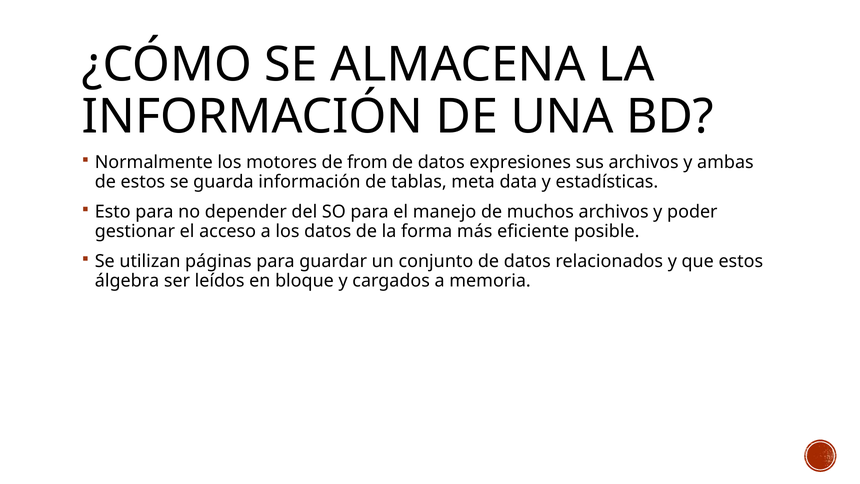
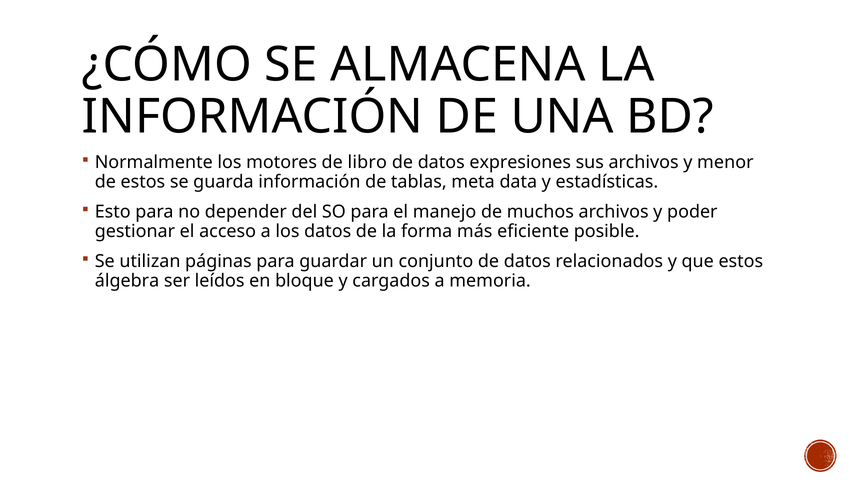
from: from -> libro
ambas: ambas -> menor
